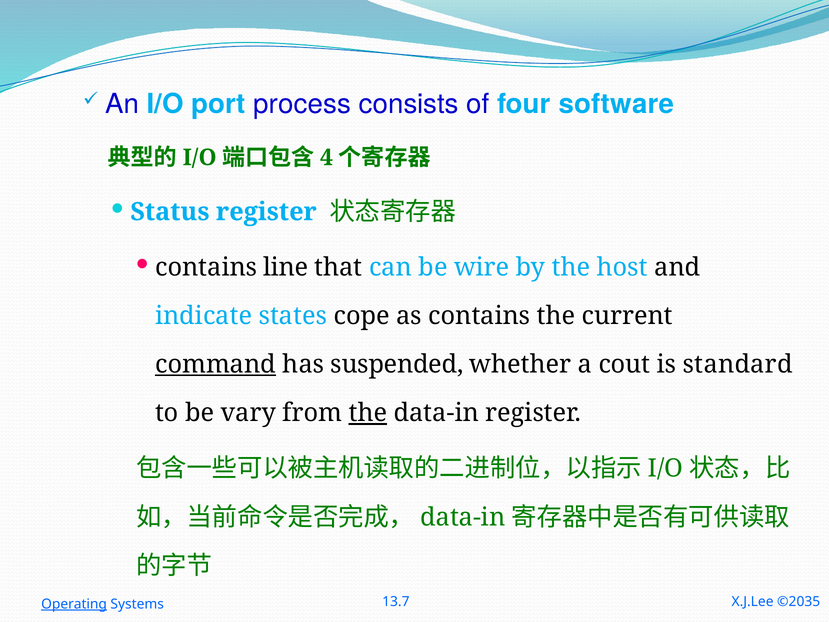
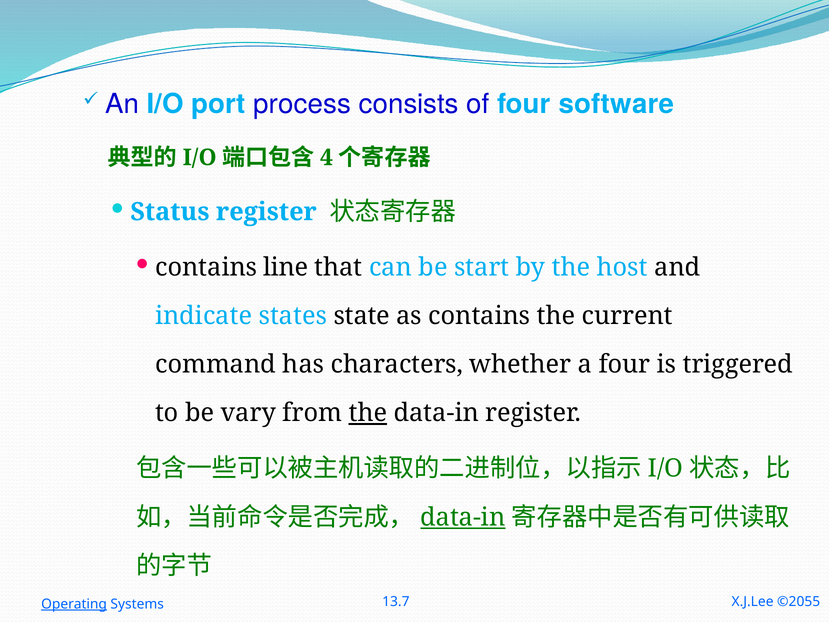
wire: wire -> start
cope: cope -> state
command underline: present -> none
suspended: suspended -> characters
a cout: cout -> four
standard: standard -> triggered
data-in at (463, 517) underline: none -> present
©2035: ©2035 -> ©2055
